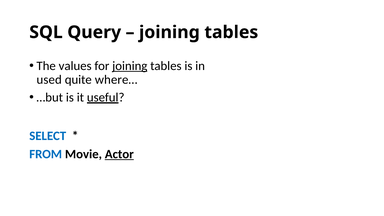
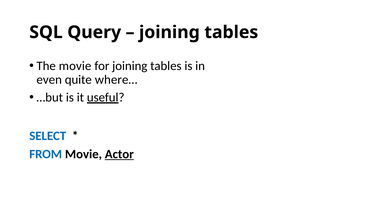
The values: values -> movie
joining at (130, 66) underline: present -> none
used: used -> even
